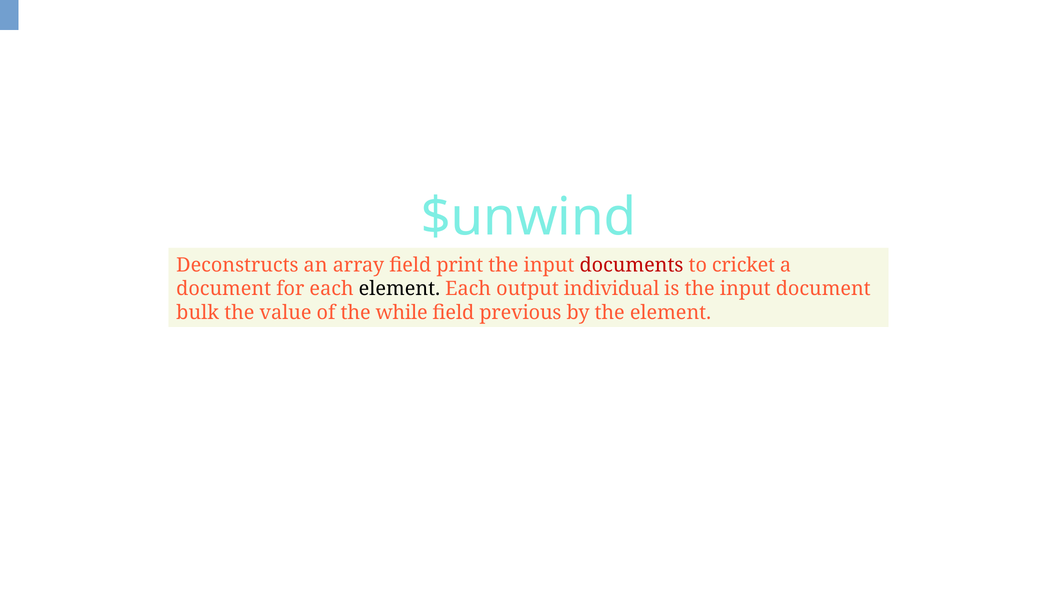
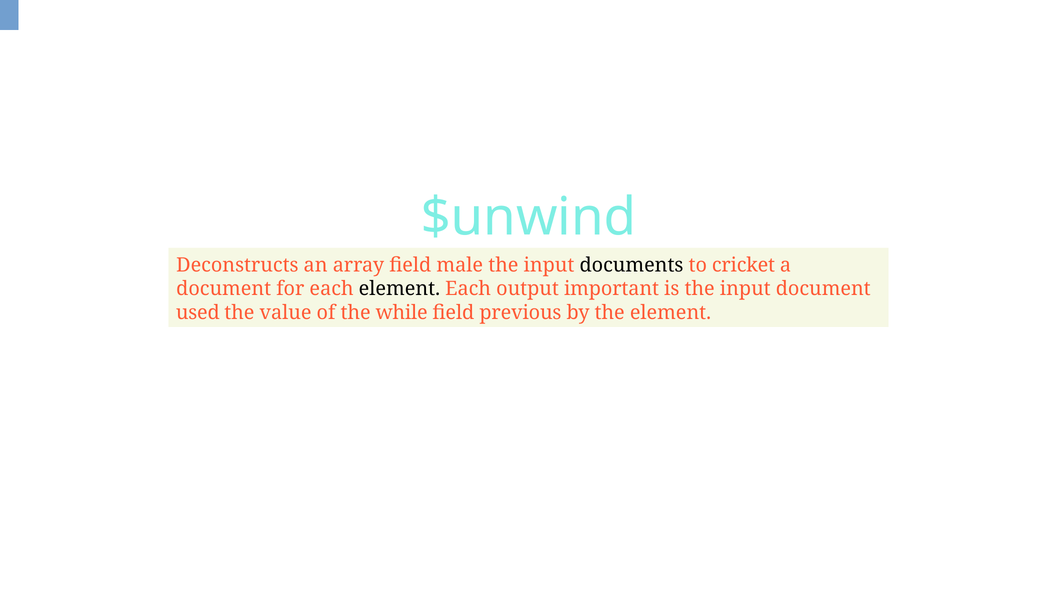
print: print -> male
documents colour: red -> black
individual: individual -> important
bulk: bulk -> used
